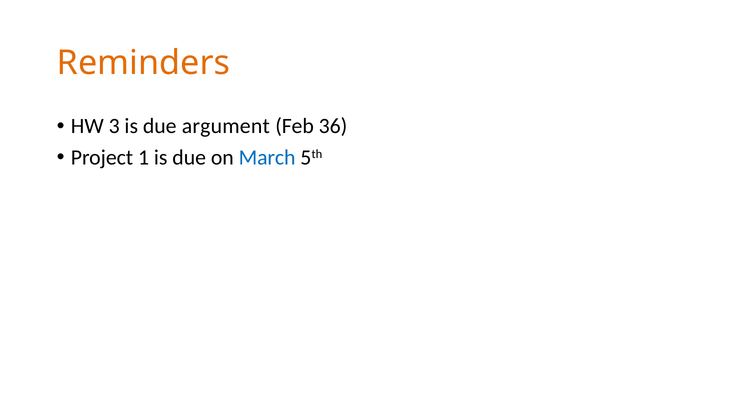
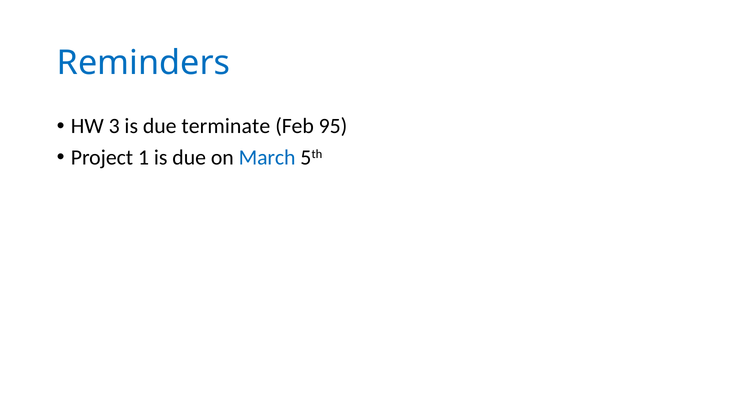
Reminders colour: orange -> blue
argument: argument -> terminate
36: 36 -> 95
